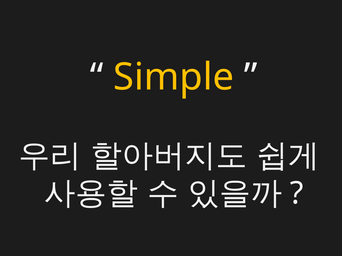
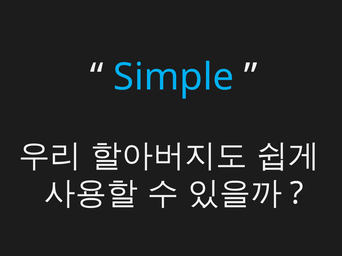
Simple colour: yellow -> light blue
